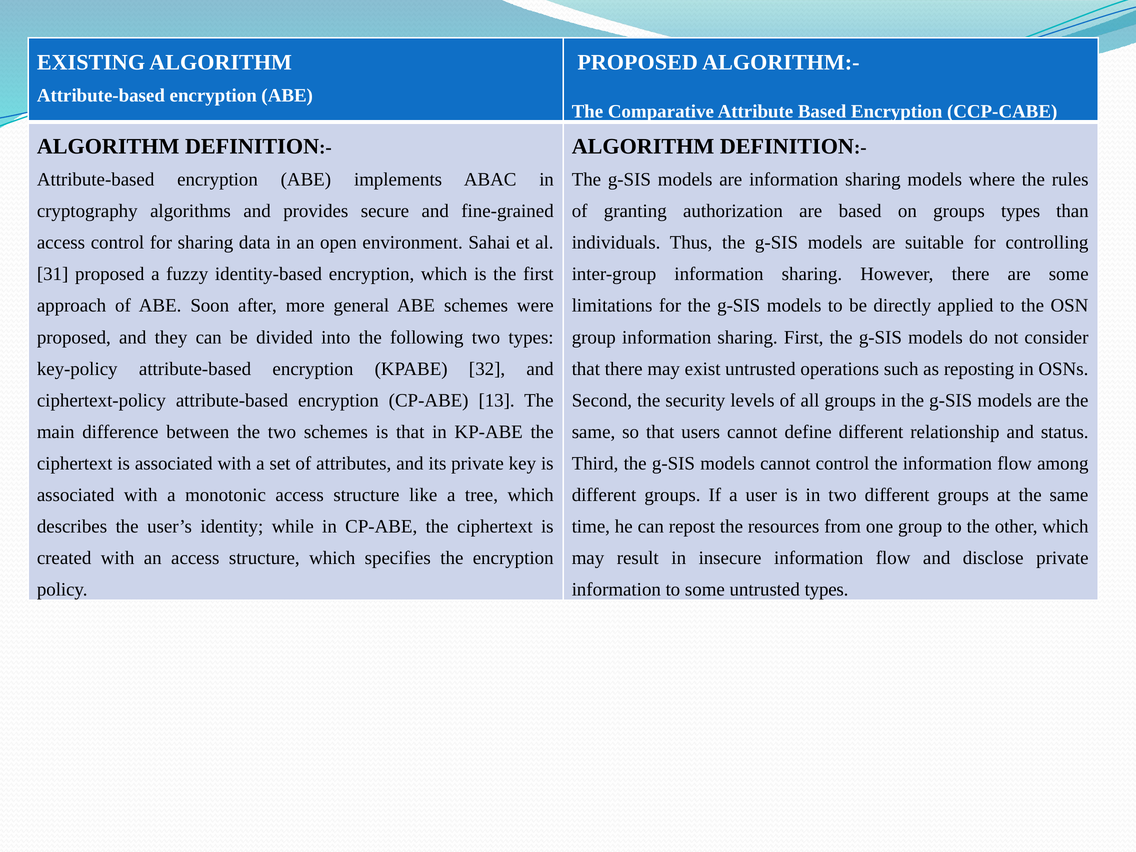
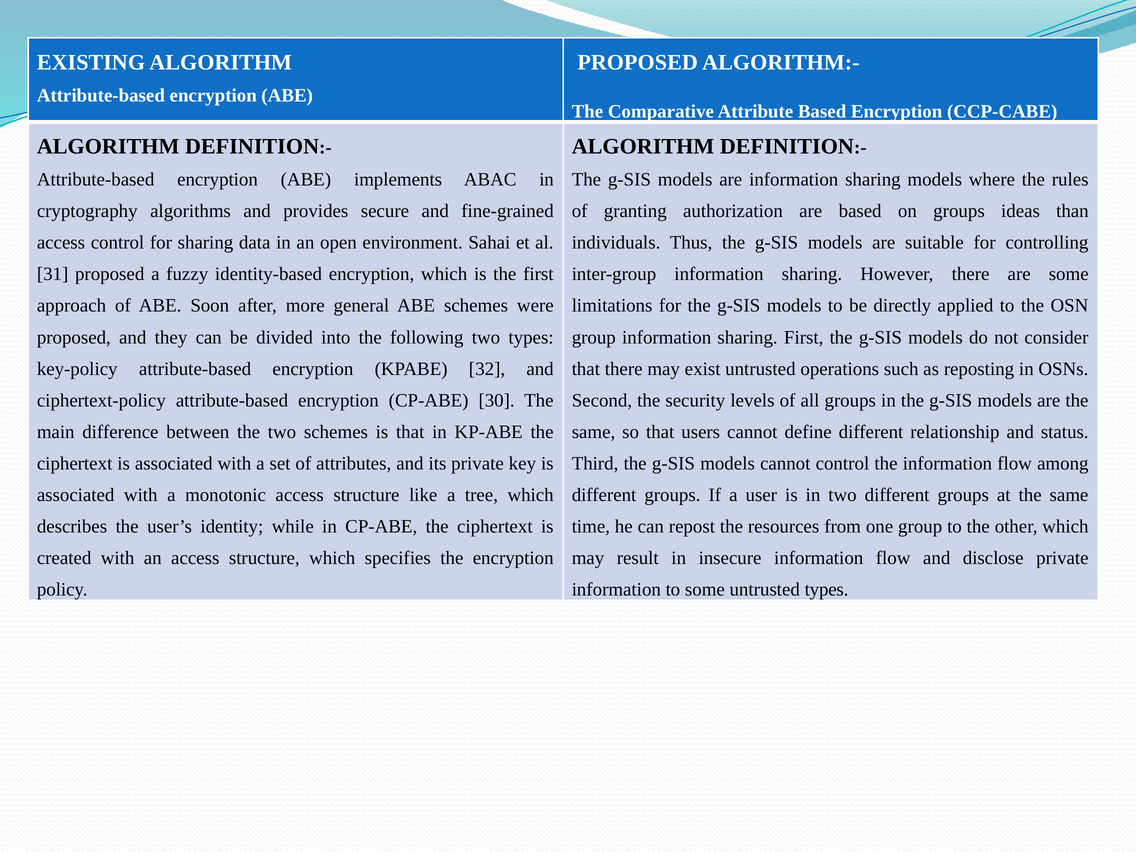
groups types: types -> ideas
13: 13 -> 30
